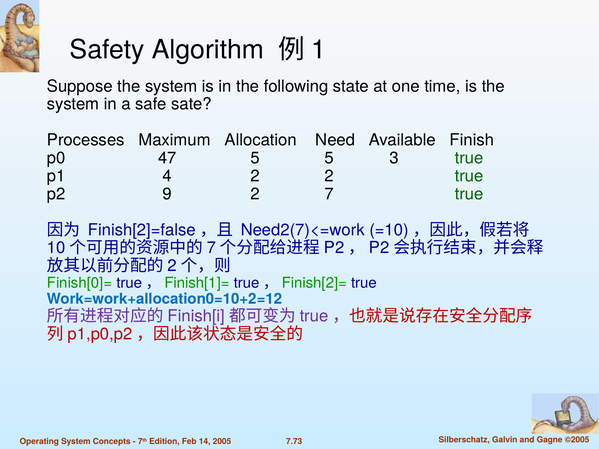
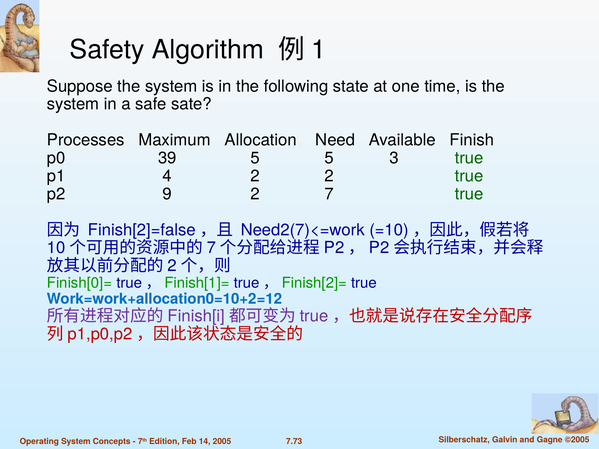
47: 47 -> 39
